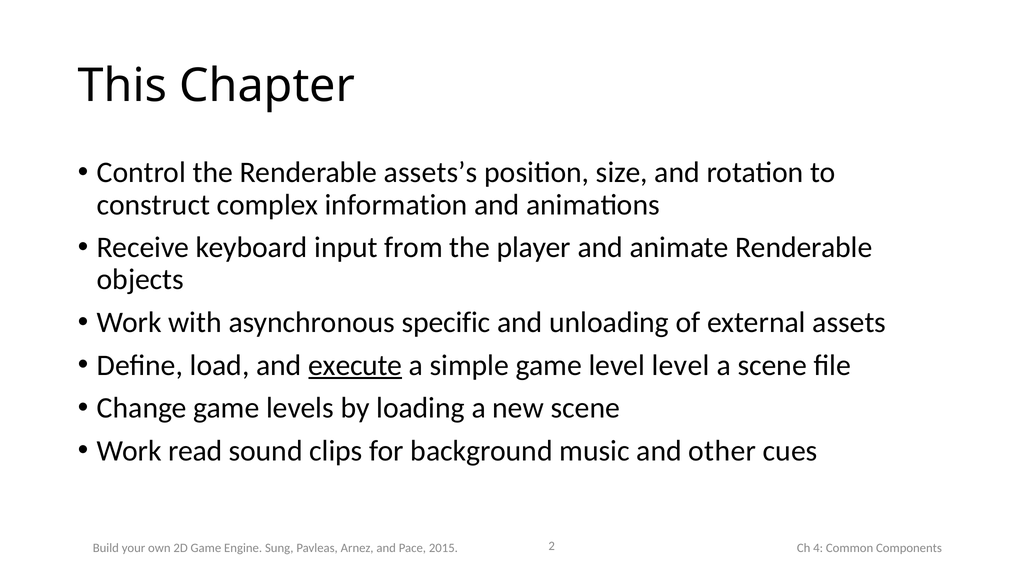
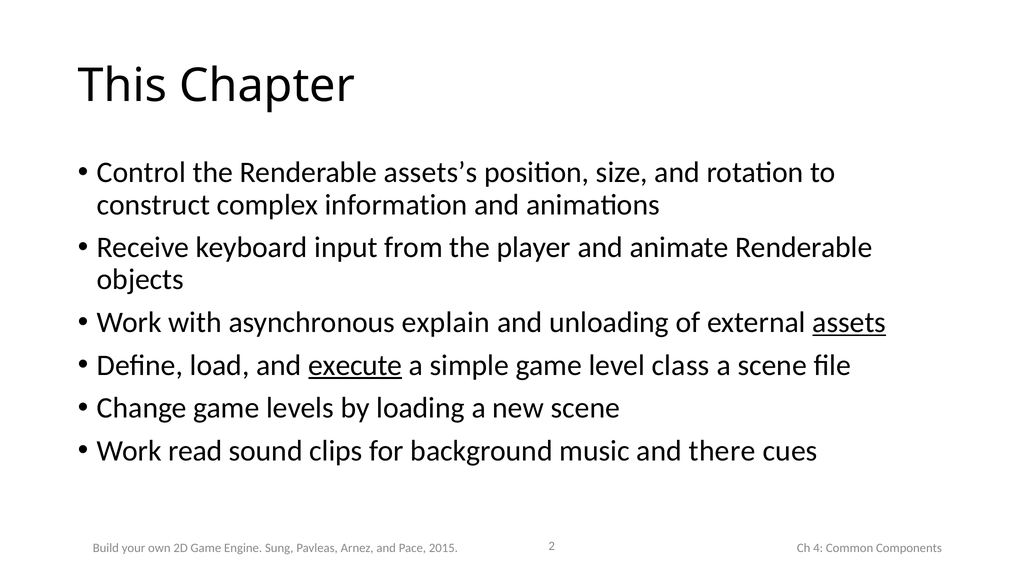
specific: specific -> explain
assets underline: none -> present
level level: level -> class
other: other -> there
